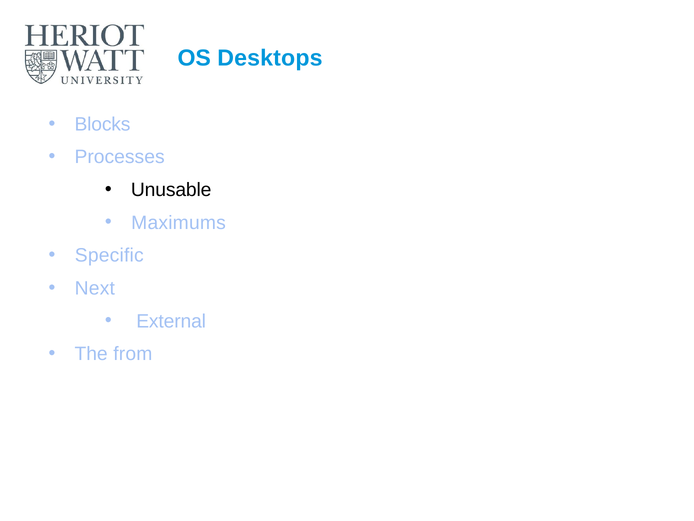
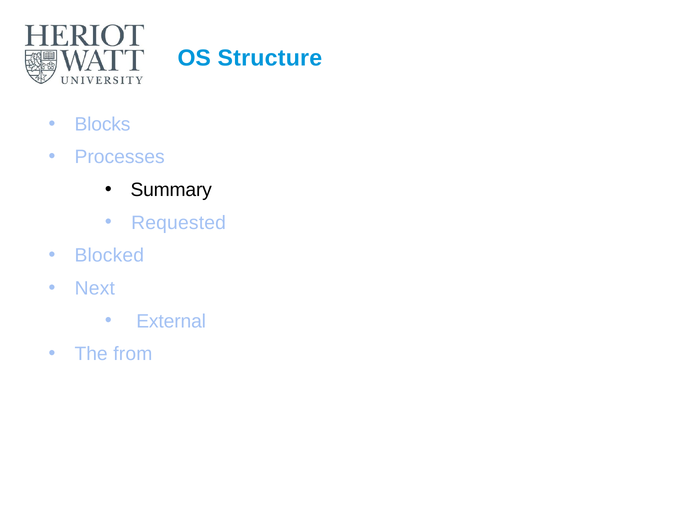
Desktops: Desktops -> Structure
Unusable: Unusable -> Summary
Maximums: Maximums -> Requested
Specific: Specific -> Blocked
